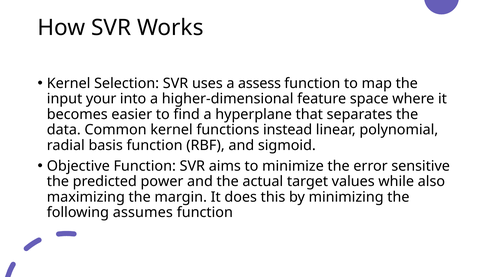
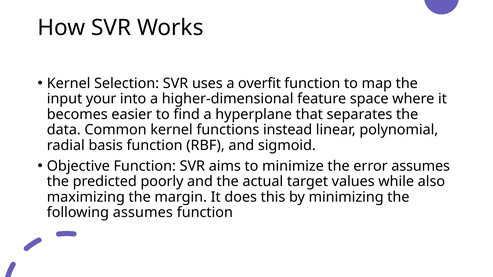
assess: assess -> overfit
error sensitive: sensitive -> assumes
power: power -> poorly
